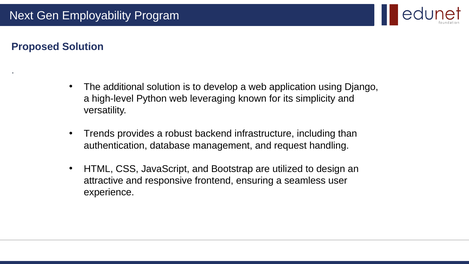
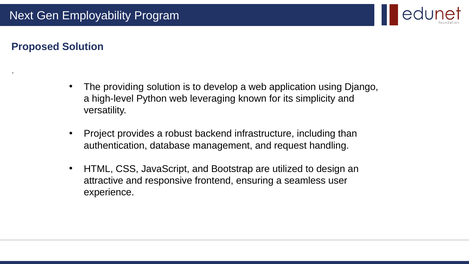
additional: additional -> providing
Trends: Trends -> Project
